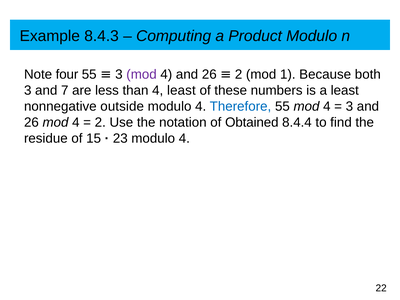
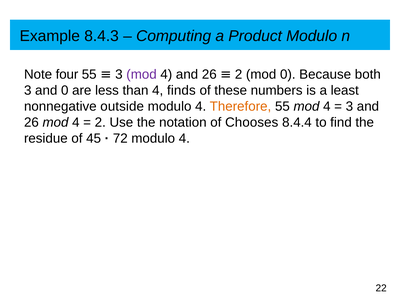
mod 1: 1 -> 0
and 7: 7 -> 0
4 least: least -> finds
Therefore colour: blue -> orange
Obtained: Obtained -> Chooses
15: 15 -> 45
23: 23 -> 72
